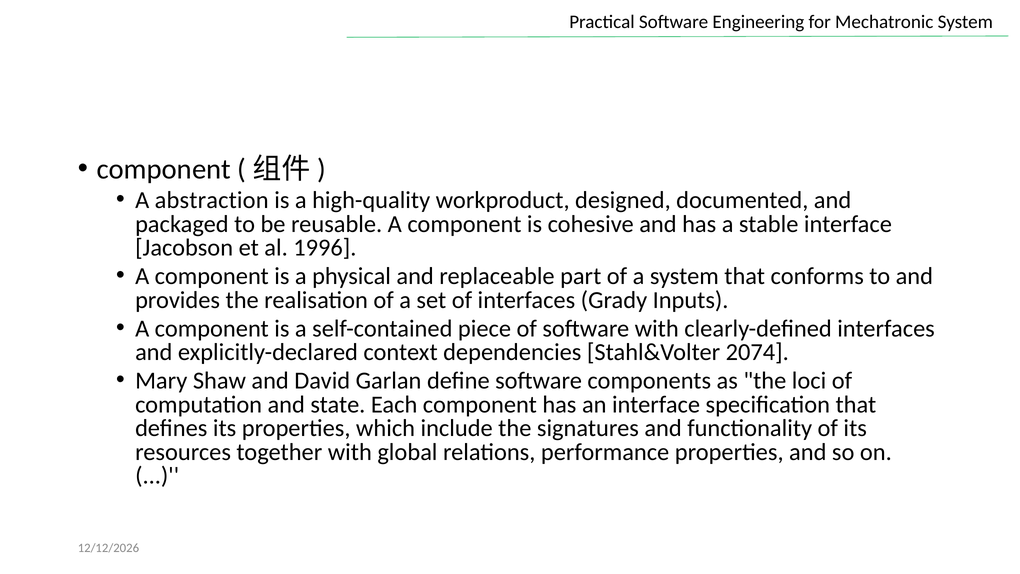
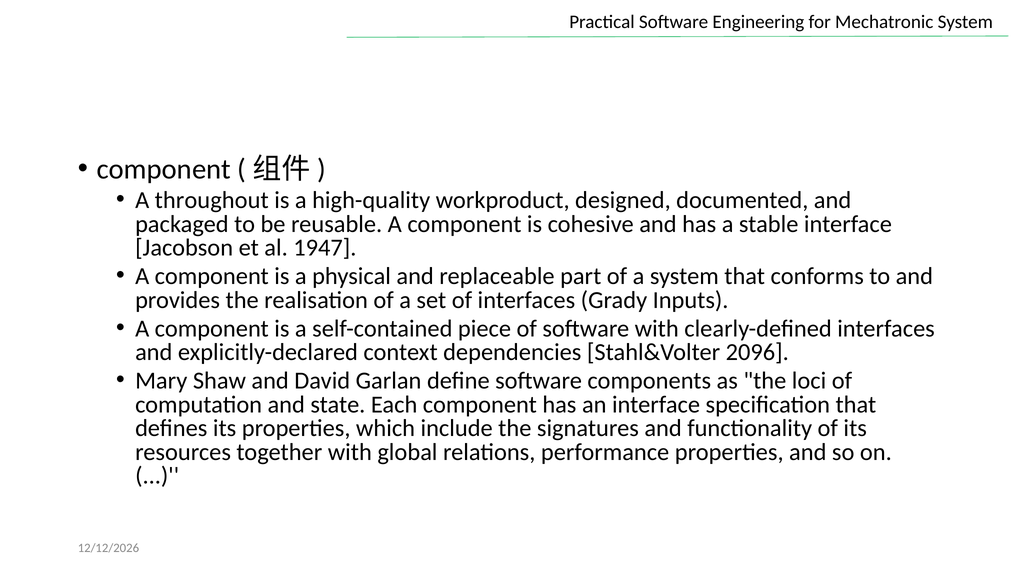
abstraction: abstraction -> throughout
1996: 1996 -> 1947
2074: 2074 -> 2096
